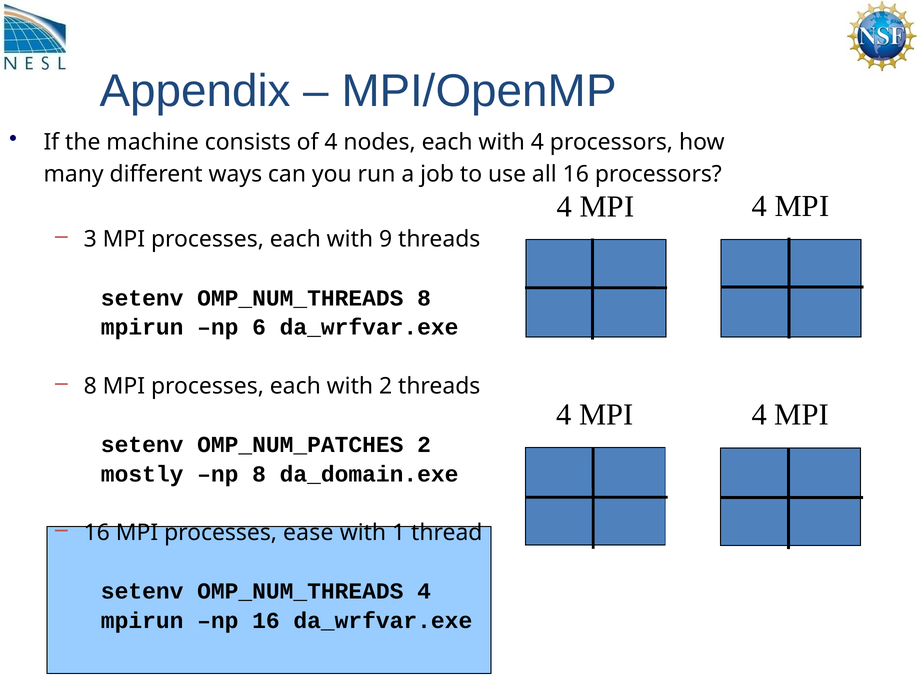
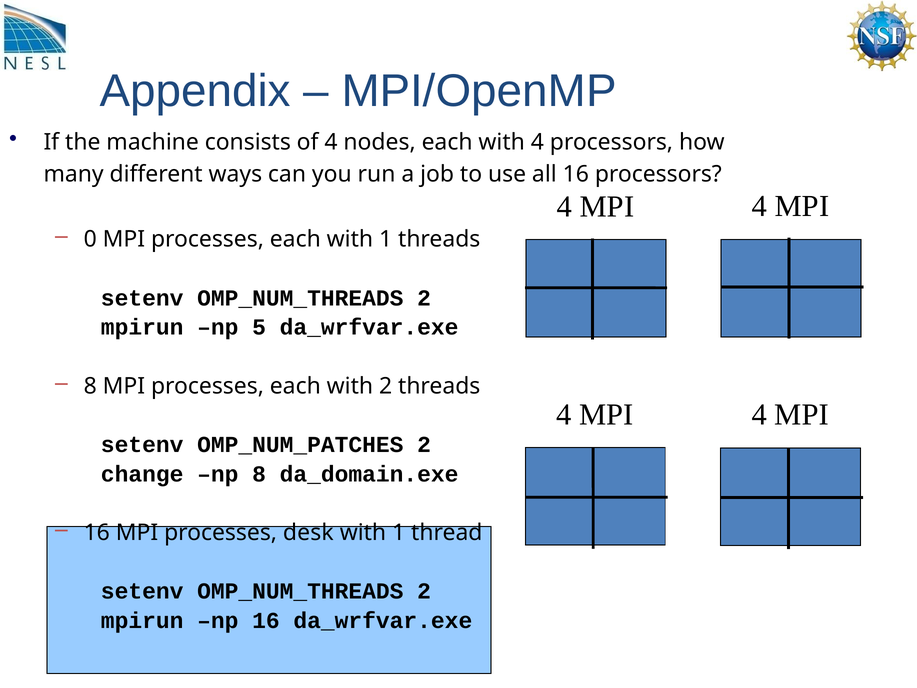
3: 3 -> 0
each with 9: 9 -> 1
8 at (424, 298): 8 -> 2
6: 6 -> 5
mostly: mostly -> change
ease: ease -> desk
4 at (424, 591): 4 -> 2
